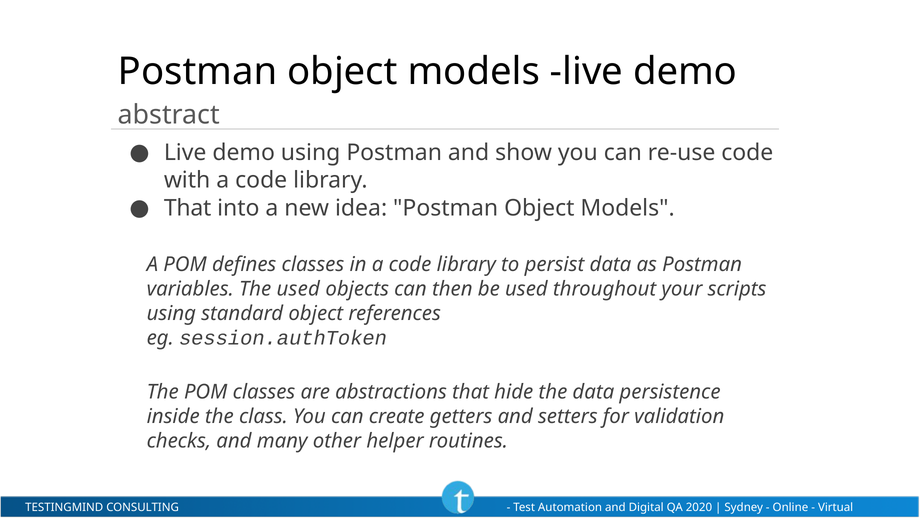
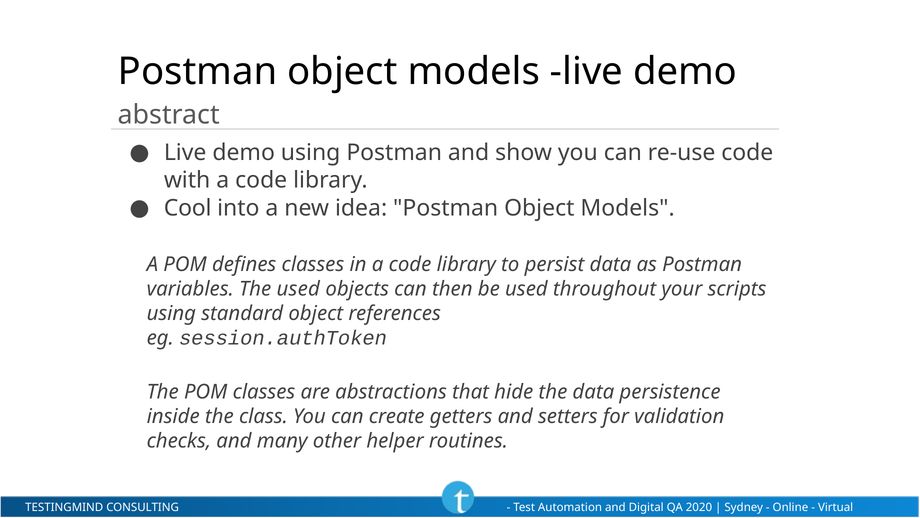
That at (188, 208): That -> Cool
